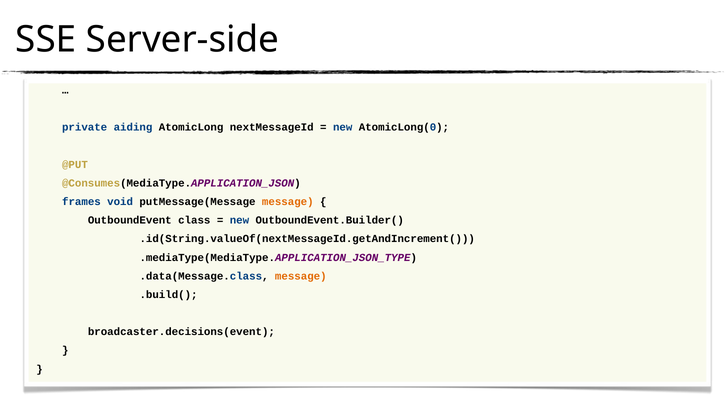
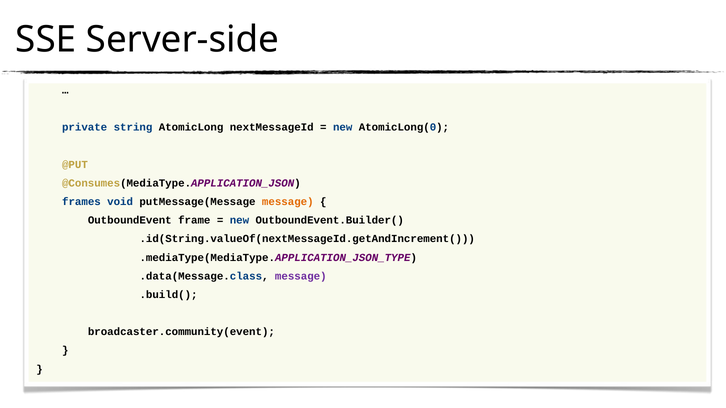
aiding: aiding -> string
class: class -> frame
message at (301, 276) colour: orange -> purple
broadcaster.decisions(event: broadcaster.decisions(event -> broadcaster.community(event
